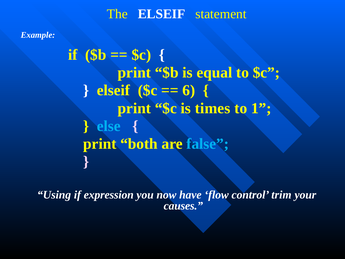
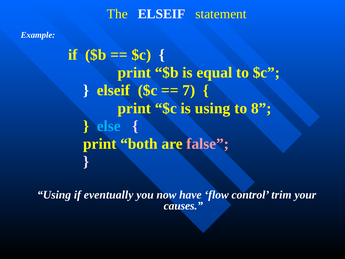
6: 6 -> 7
is times: times -> using
1: 1 -> 8
false colour: light blue -> pink
expression: expression -> eventually
